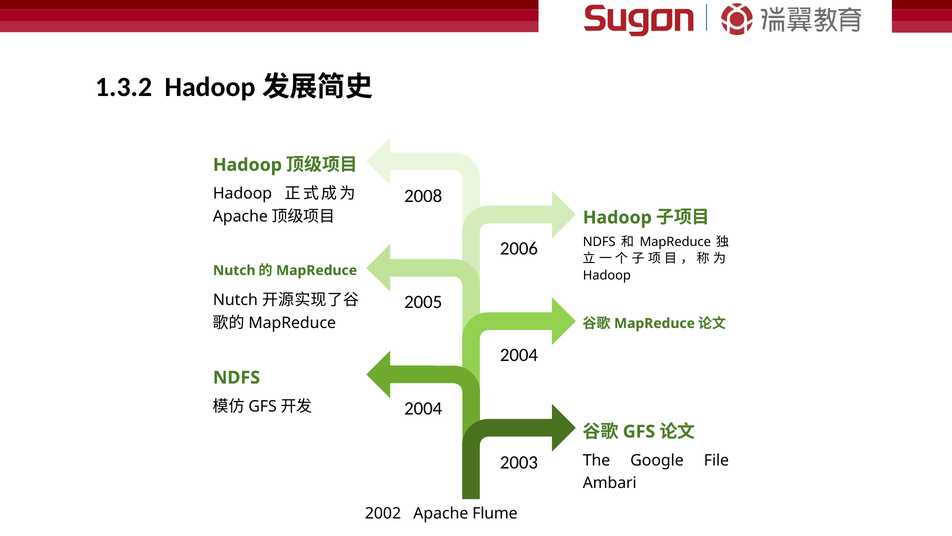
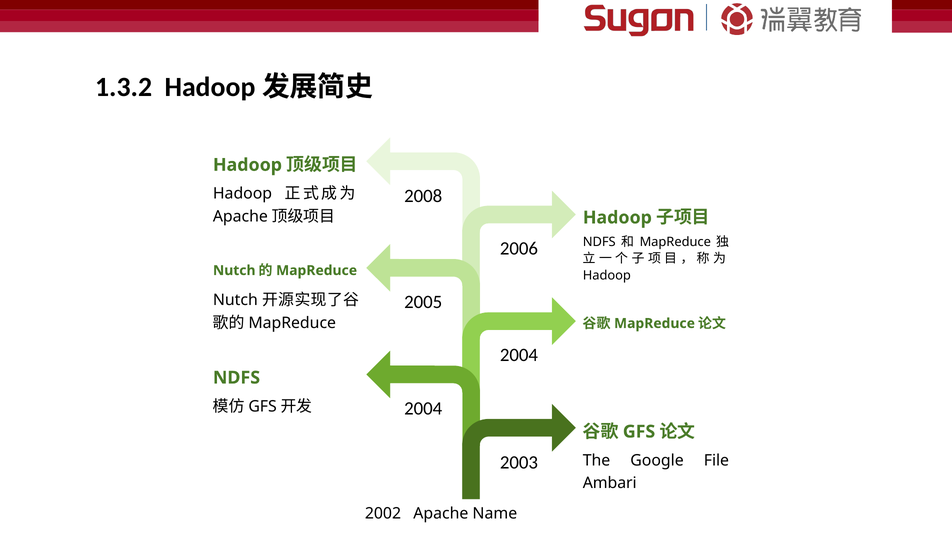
Flume: Flume -> Name
